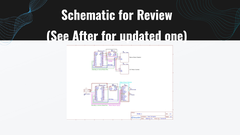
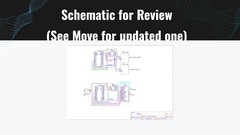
After: After -> Move
